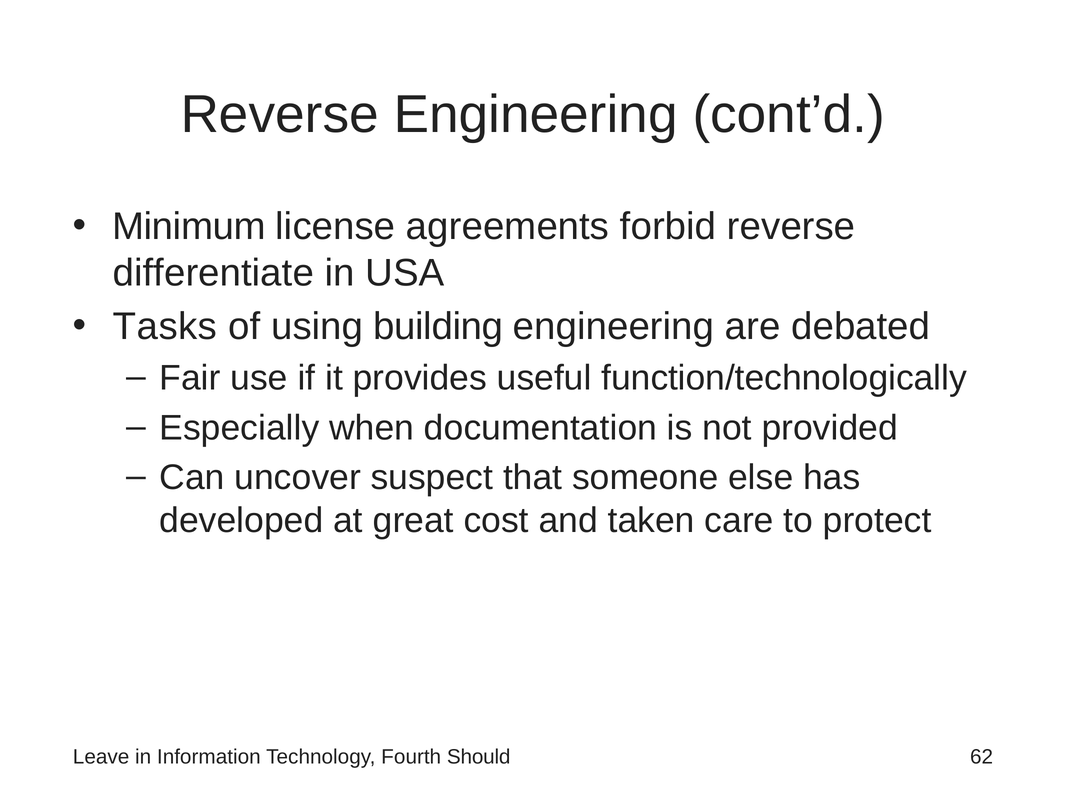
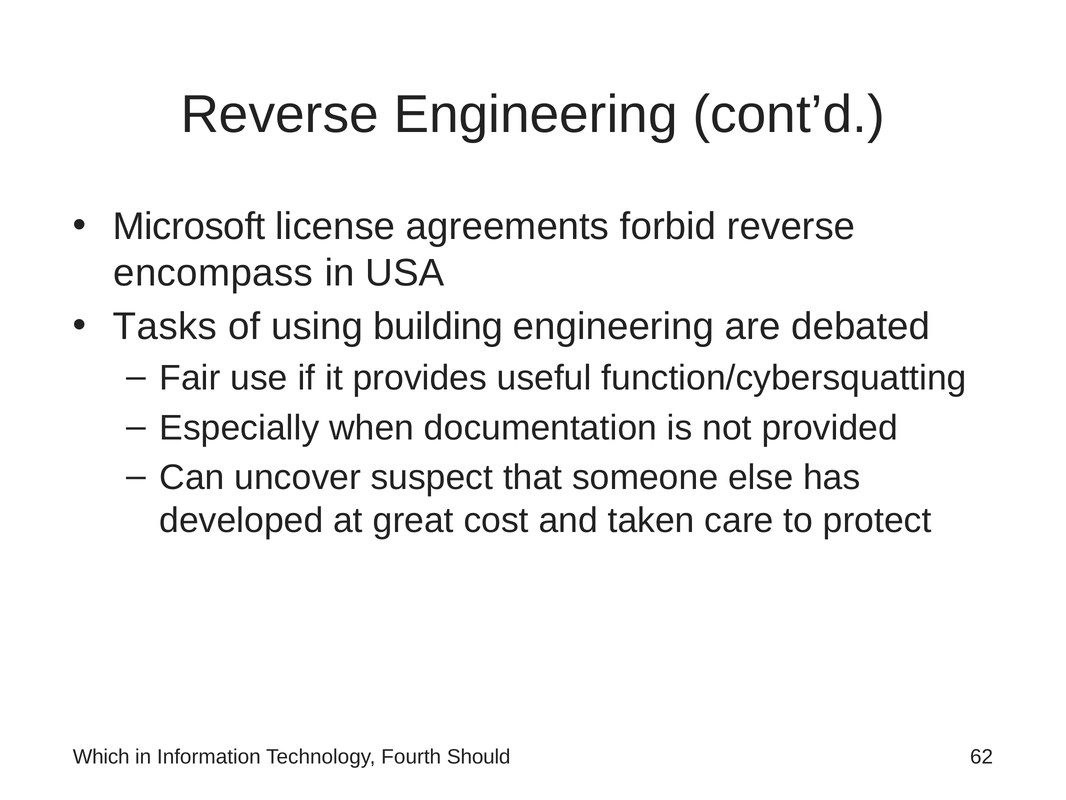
Minimum: Minimum -> Microsoft
differentiate: differentiate -> encompass
function/technologically: function/technologically -> function/cybersquatting
Leave: Leave -> Which
